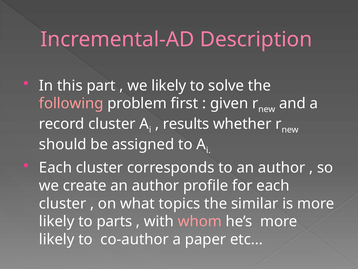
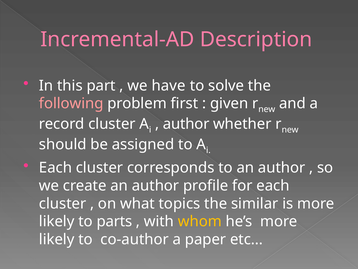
we likely: likely -> have
results at (186, 124): results -> author
whom colour: pink -> yellow
